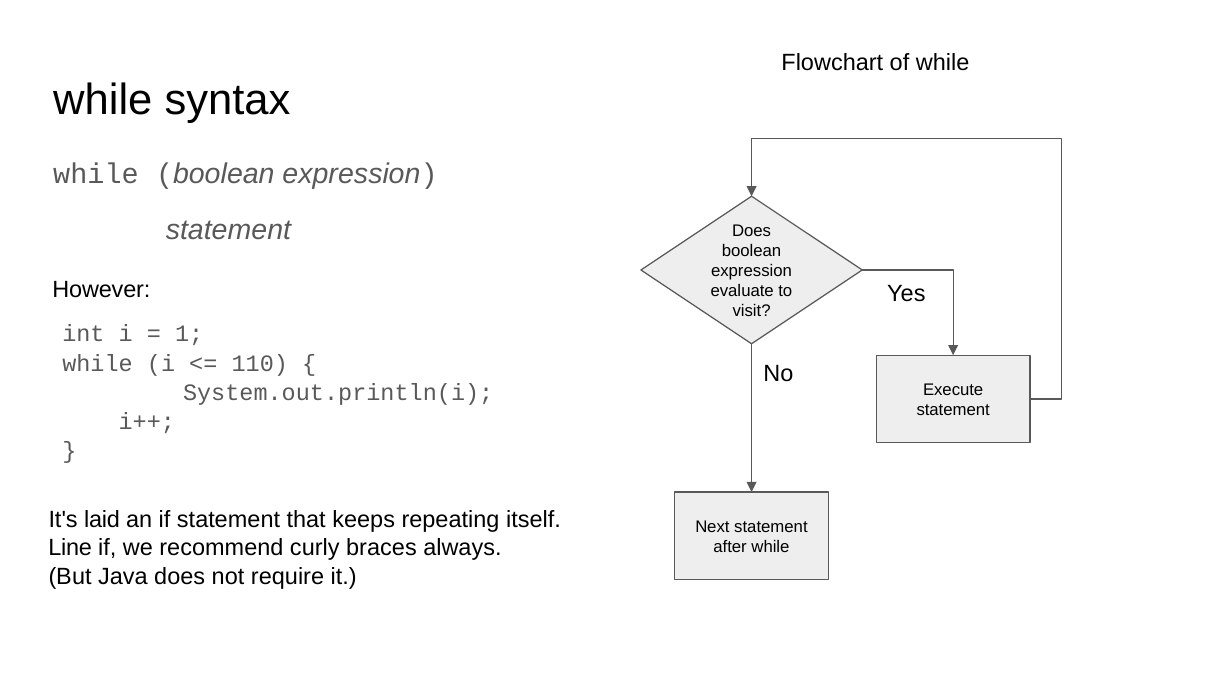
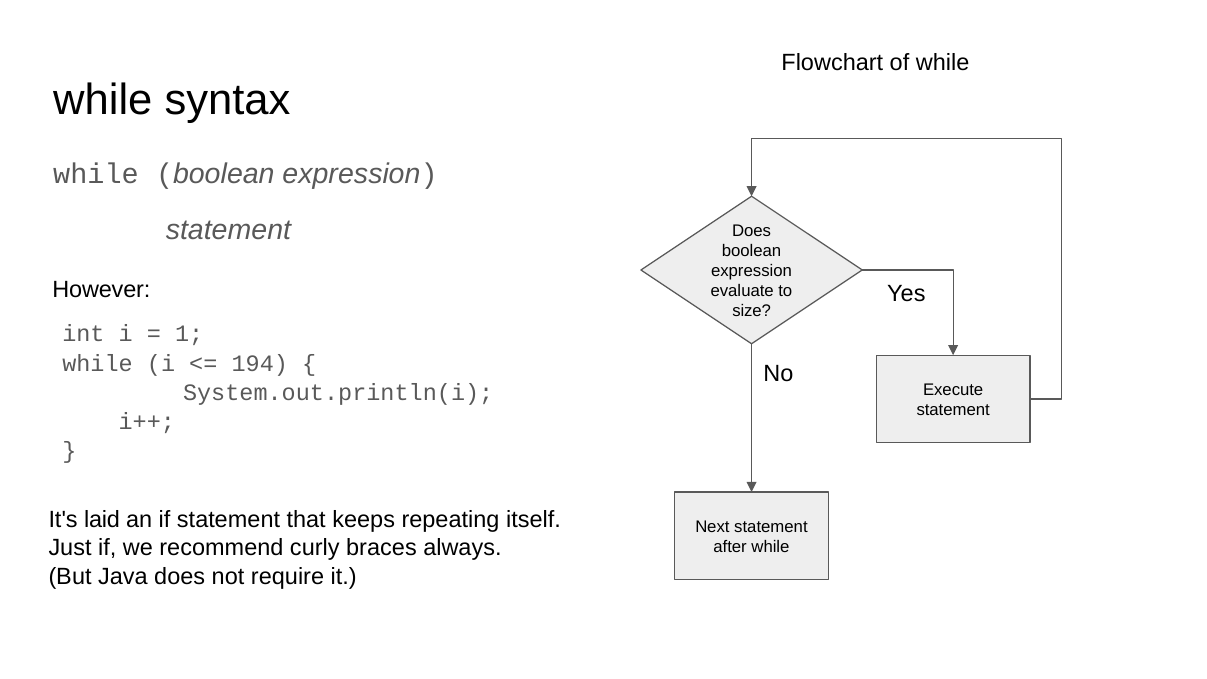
visit: visit -> size
110: 110 -> 194
Line: Line -> Just
